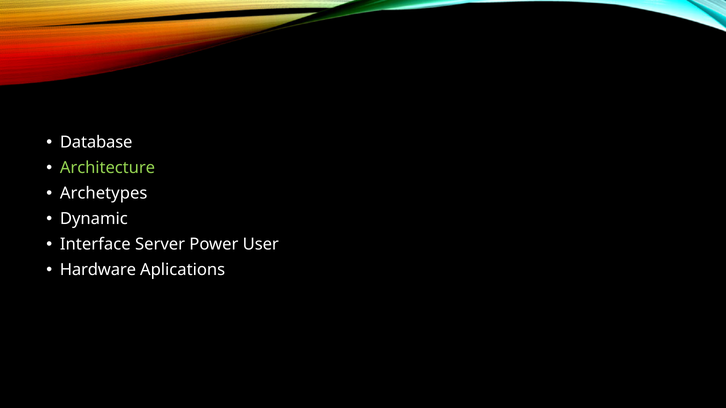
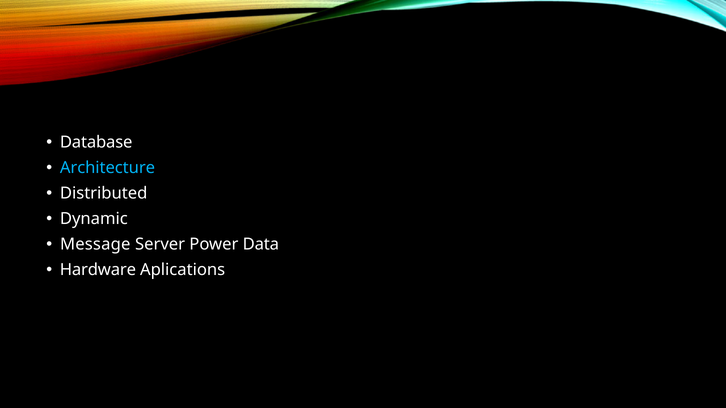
Architecture colour: light green -> light blue
Archetypes: Archetypes -> Distributed
Interface: Interface -> Message
User: User -> Data
